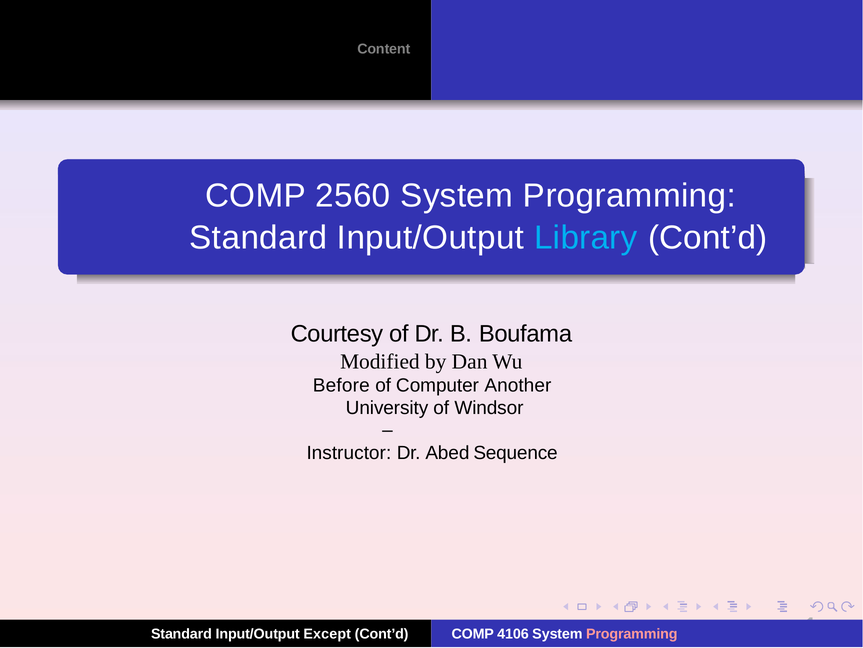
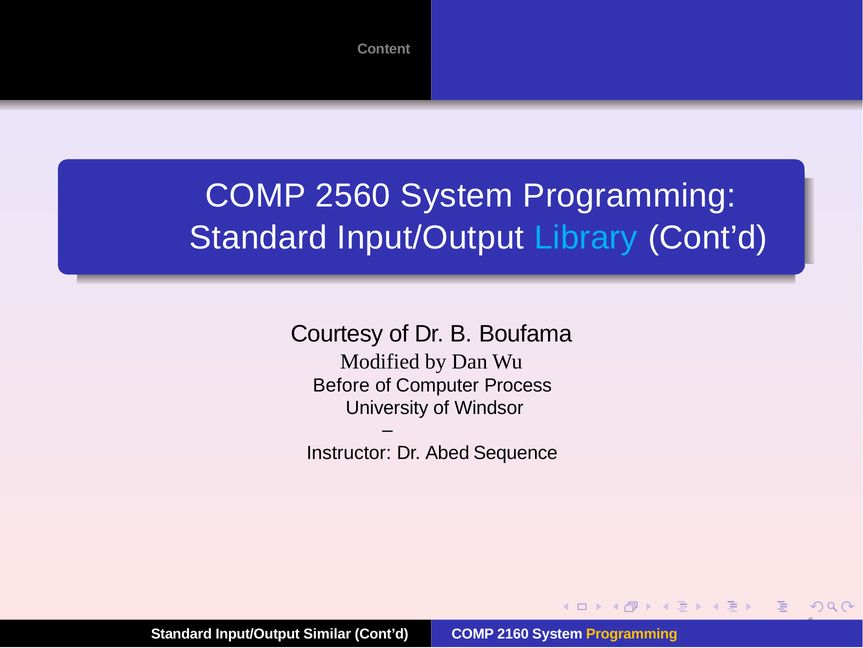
Another: Another -> Process
Except: Except -> Similar
4106: 4106 -> 2160
Programming at (632, 634) colour: pink -> yellow
